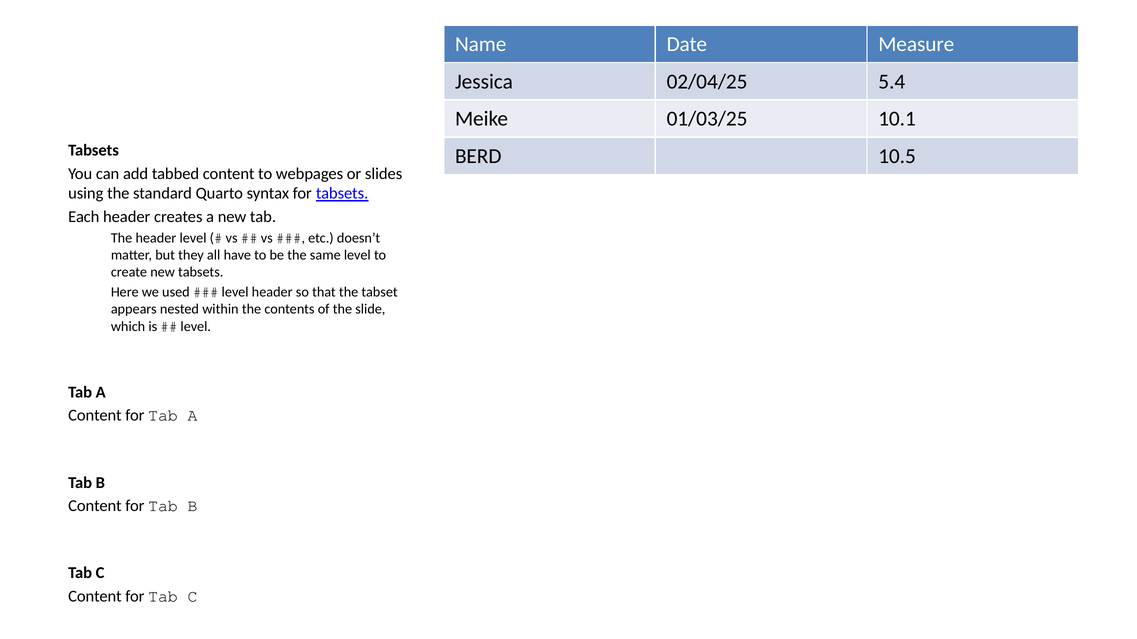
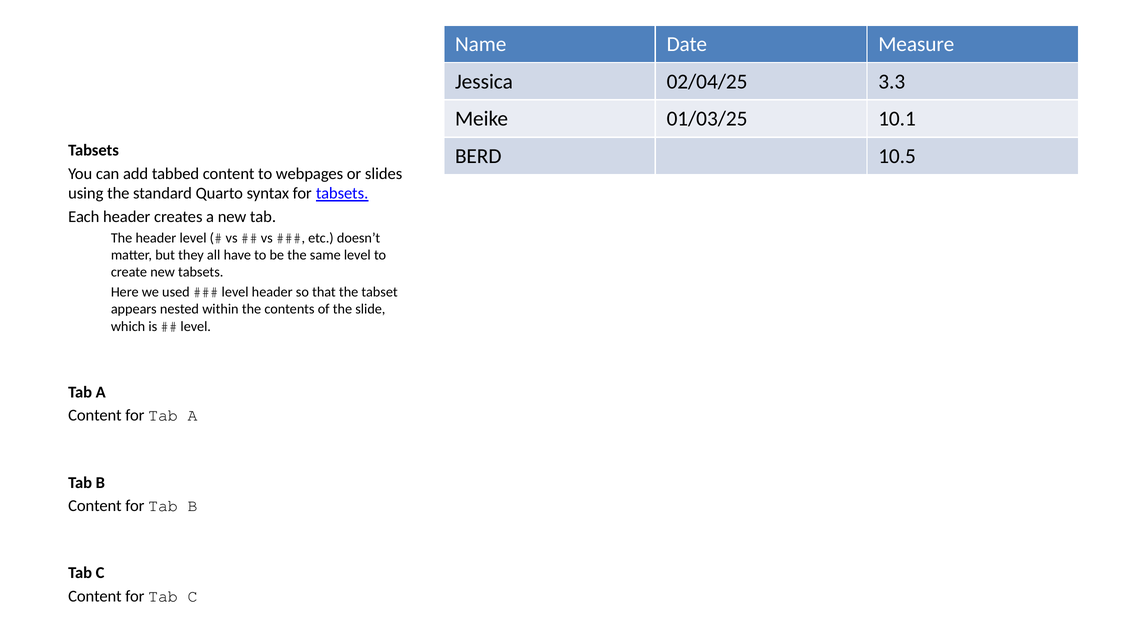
5.4: 5.4 -> 3.3
